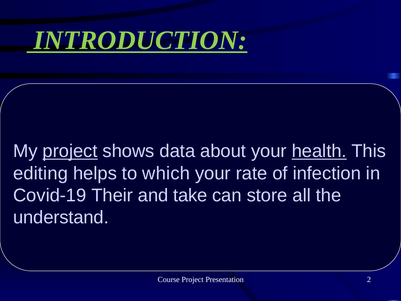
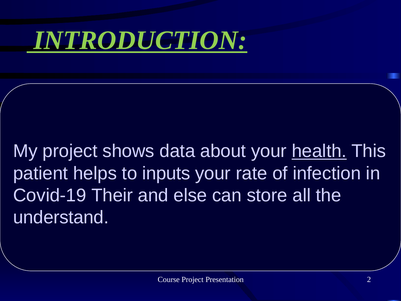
project at (70, 151) underline: present -> none
editing: editing -> patient
which: which -> inputs
take: take -> else
